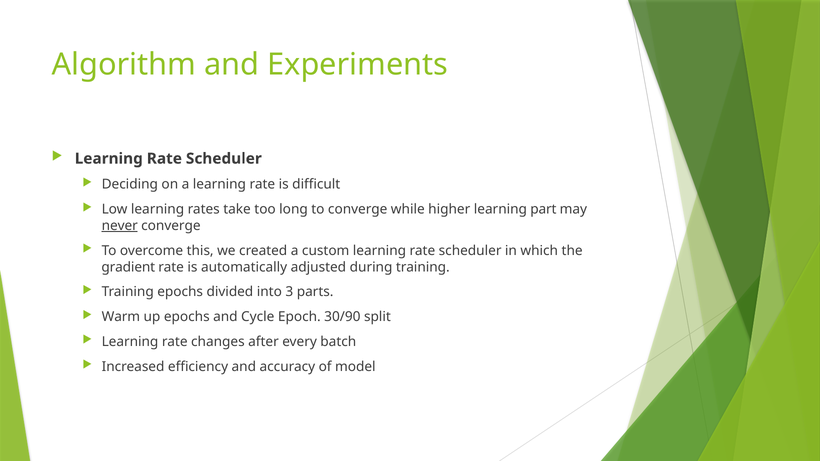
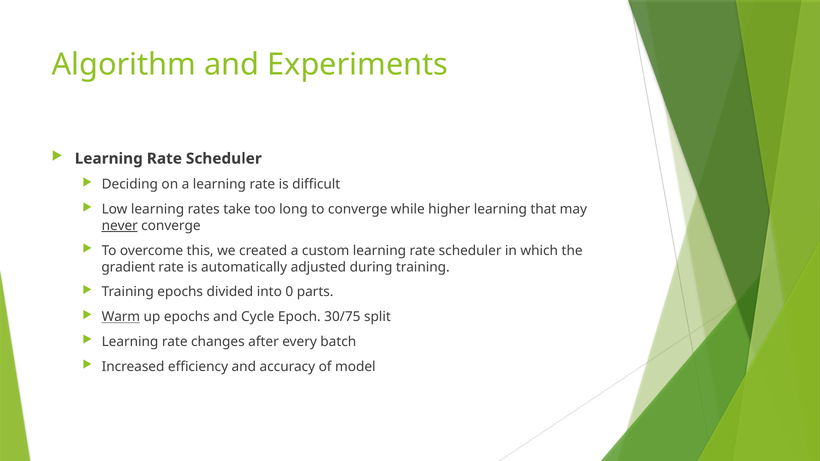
part: part -> that
3: 3 -> 0
Warm underline: none -> present
30/90: 30/90 -> 30/75
